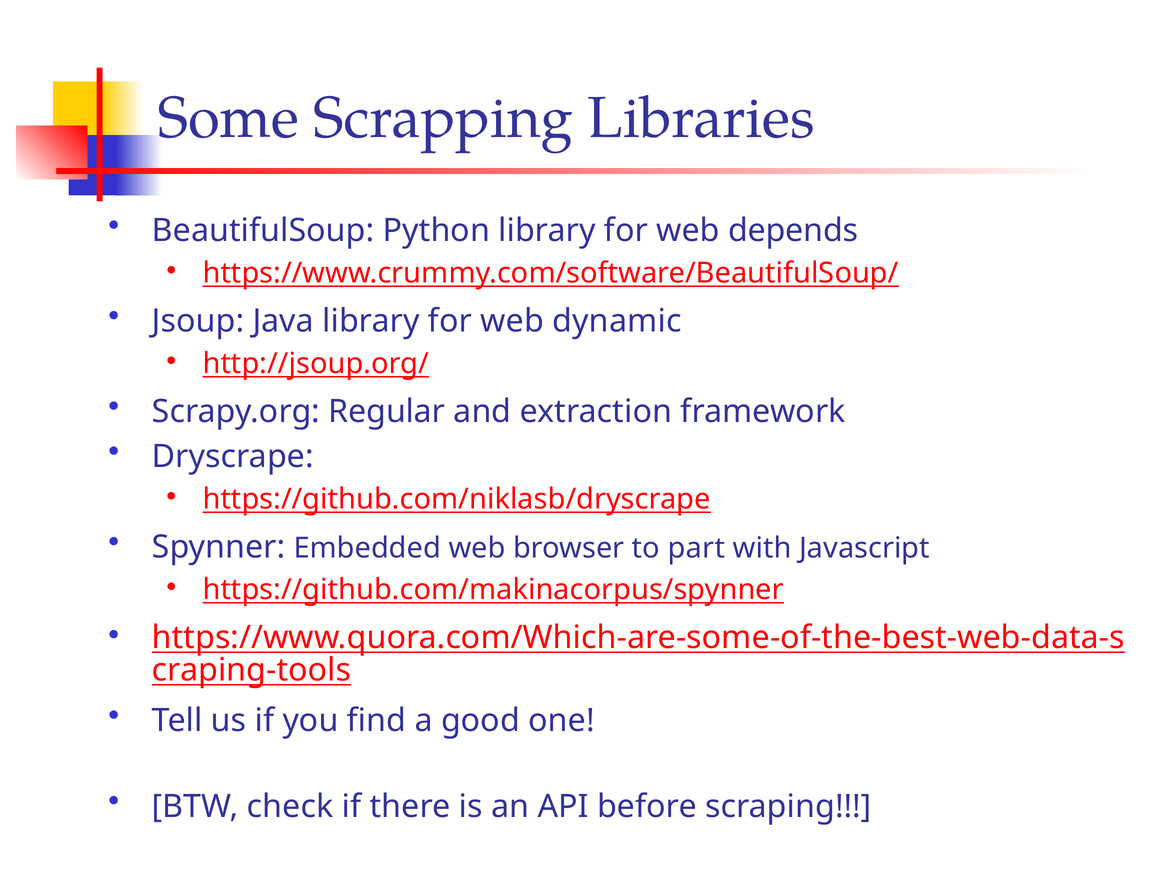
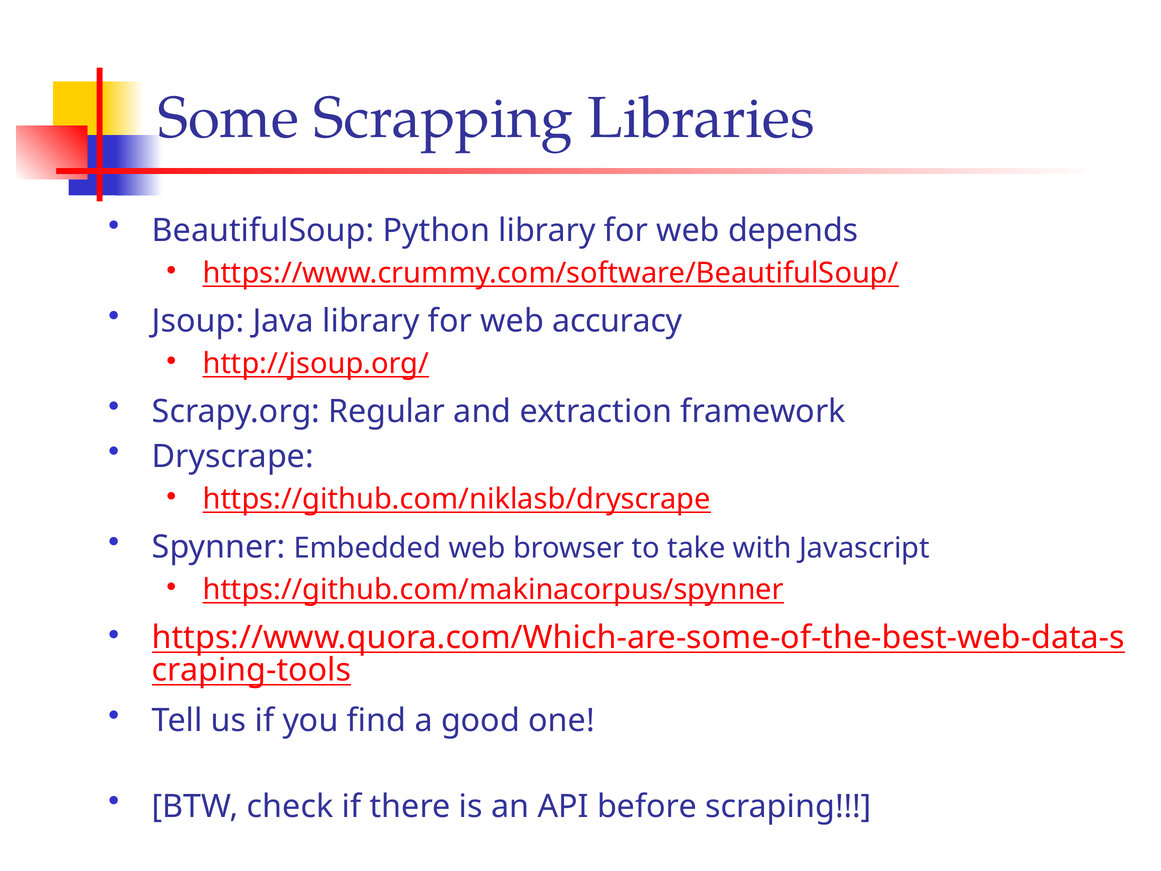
dynamic: dynamic -> accuracy
part: part -> take
